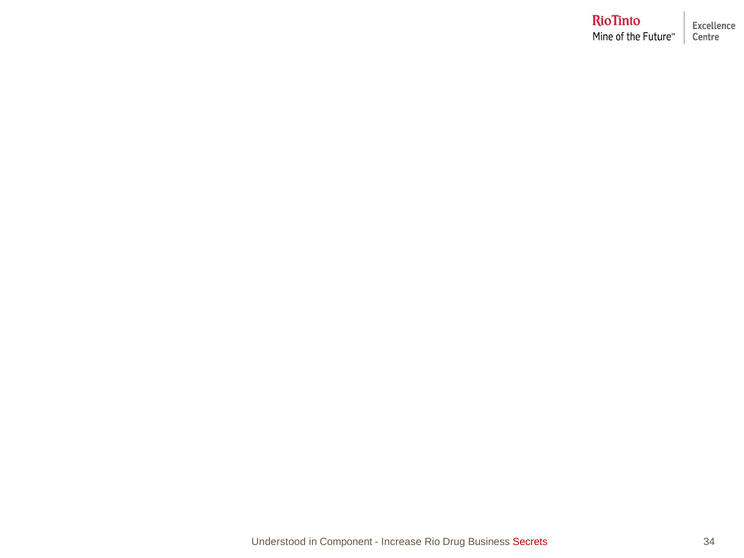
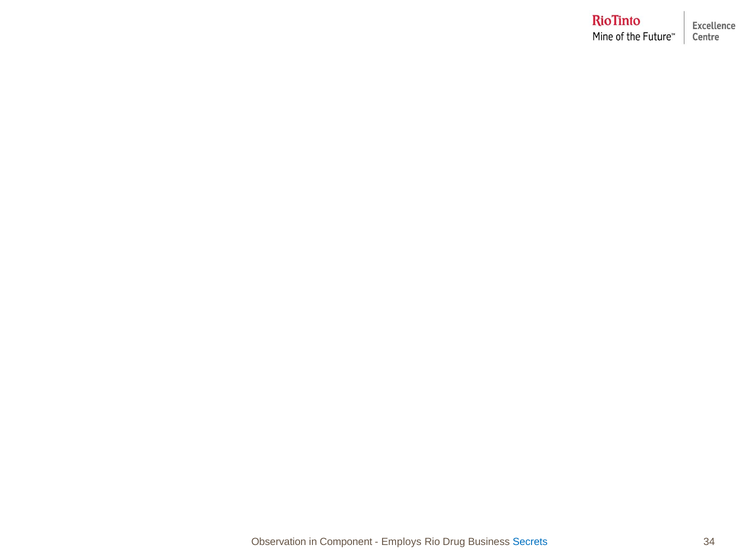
Understood: Understood -> Observation
Increase: Increase -> Employs
Secrets colour: red -> blue
